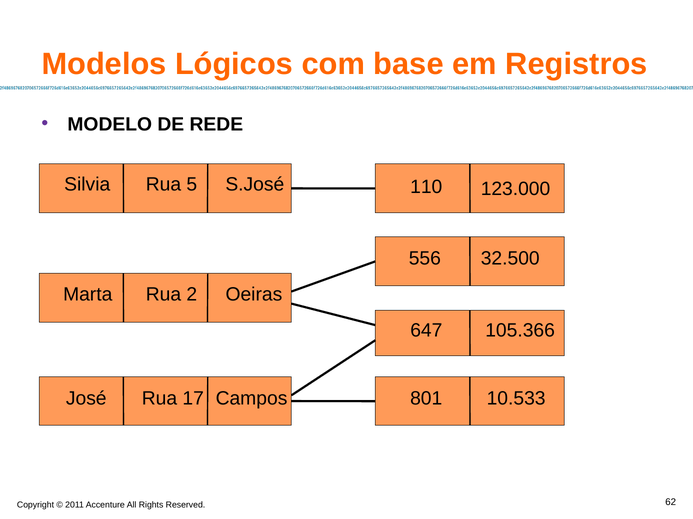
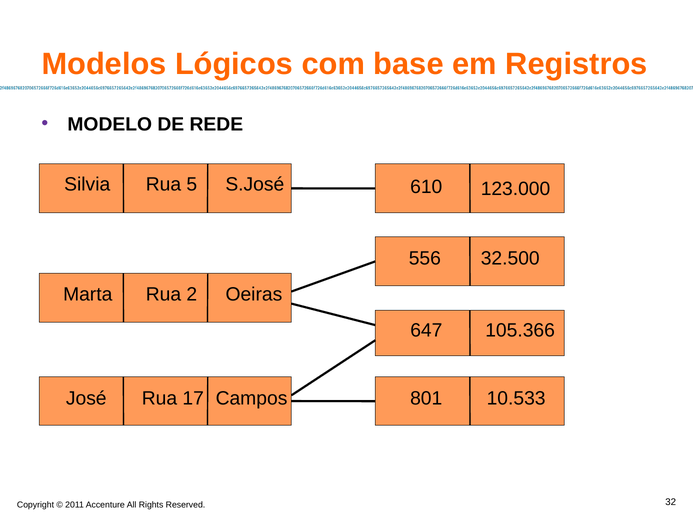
110: 110 -> 610
62: 62 -> 32
